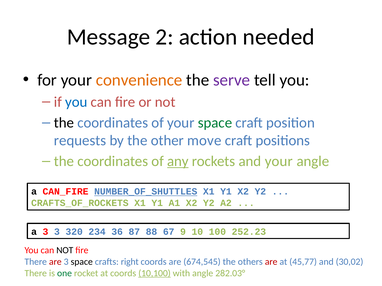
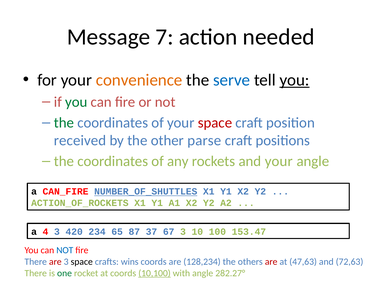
2: 2 -> 7
serve colour: purple -> blue
you at (295, 80) underline: none -> present
you at (76, 102) colour: blue -> green
the at (64, 123) colour: black -> green
space at (215, 123) colour: green -> red
requests: requests -> received
move: move -> parse
any underline: present -> none
CRAFTS_OF_ROCKETS: CRAFTS_OF_ROCKETS -> ACTION_OF_ROCKETS
a 3: 3 -> 4
320: 320 -> 420
36: 36 -> 65
88: 88 -> 37
67 9: 9 -> 3
252.23: 252.23 -> 153.47
NOT at (65, 251) colour: black -> blue
right: right -> wins
674,545: 674,545 -> 128,234
45,77: 45,77 -> 47,63
30,02: 30,02 -> 72,63
282.03°: 282.03° -> 282.27°
